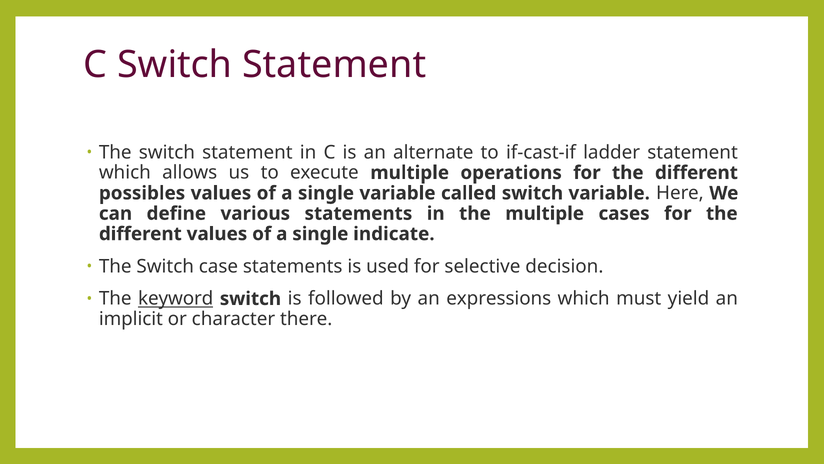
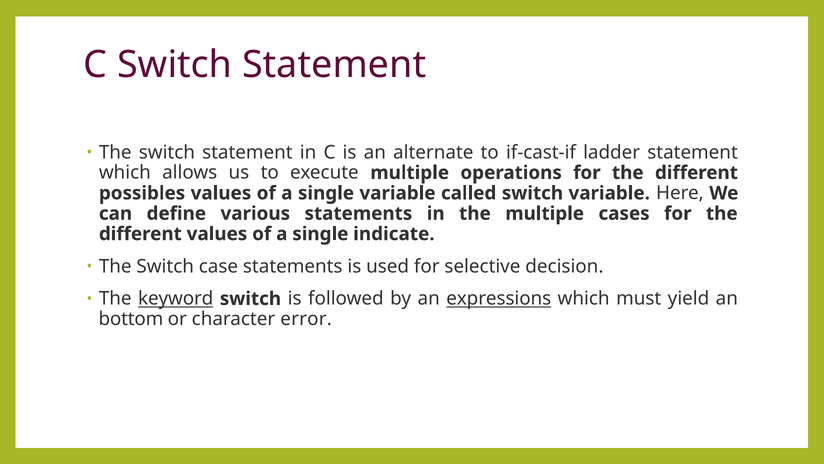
expressions underline: none -> present
implicit: implicit -> bottom
there: there -> error
